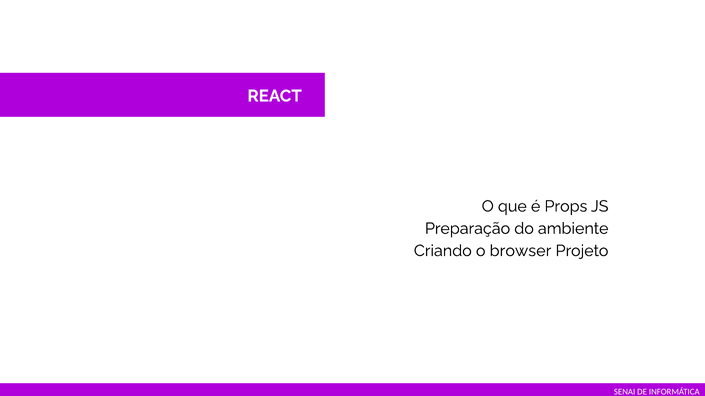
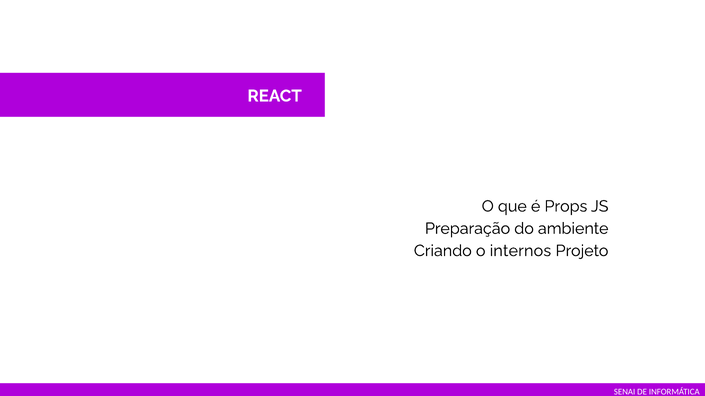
browser: browser -> internos
